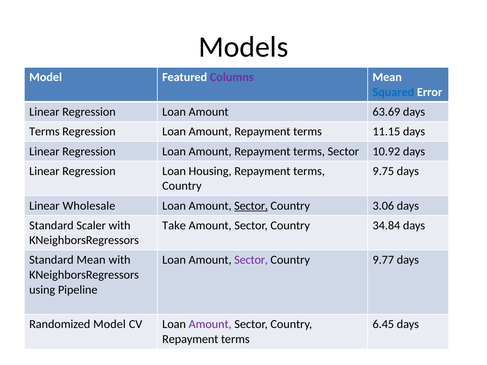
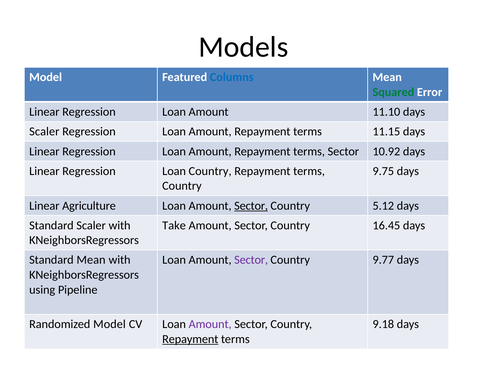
Columns colour: purple -> blue
Squared colour: blue -> green
63.69: 63.69 -> 11.10
Terms at (44, 132): Terms -> Scaler
Loan Housing: Housing -> Country
Wholesale: Wholesale -> Agriculture
3.06: 3.06 -> 5.12
34.84: 34.84 -> 16.45
6.45: 6.45 -> 9.18
Repayment at (190, 339) underline: none -> present
